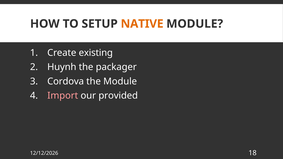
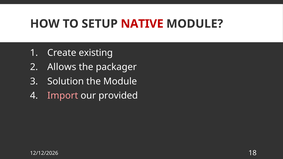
NATIVE colour: orange -> red
Huynh: Huynh -> Allows
Cordova: Cordova -> Solution
